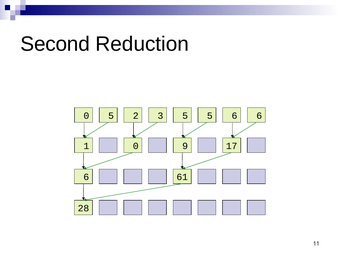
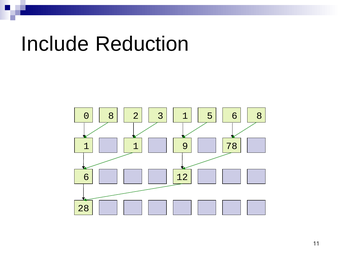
Second: Second -> Include
0 5: 5 -> 8
3 5: 5 -> 1
6 6: 6 -> 8
1 0: 0 -> 1
17: 17 -> 78
61: 61 -> 12
